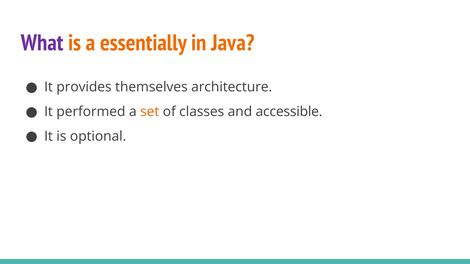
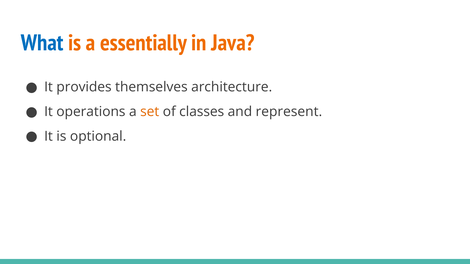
What colour: purple -> blue
performed: performed -> operations
accessible: accessible -> represent
